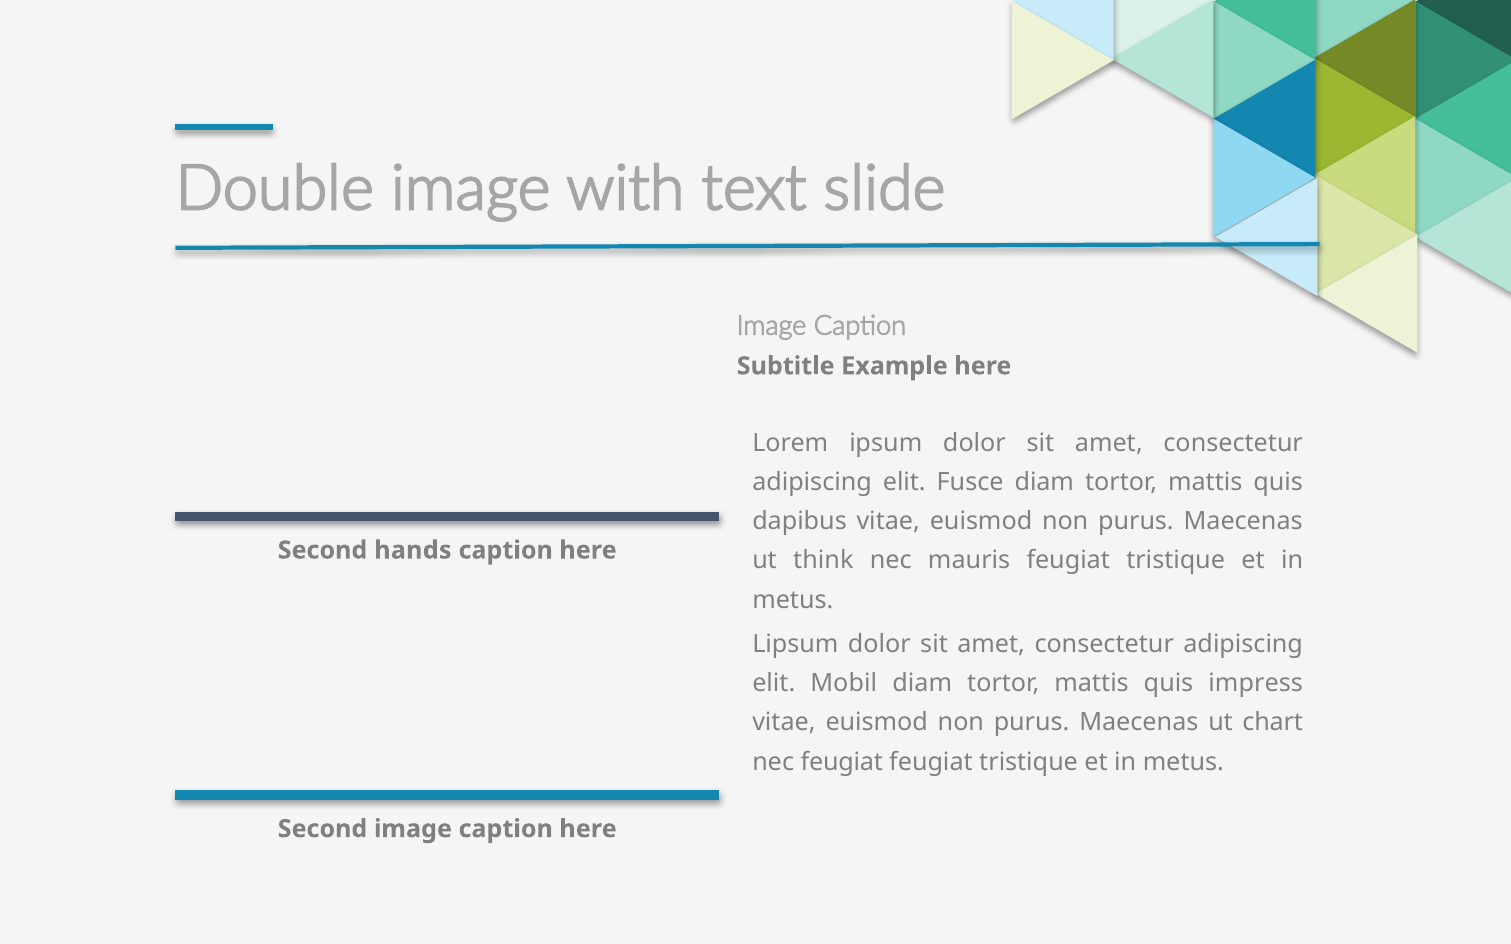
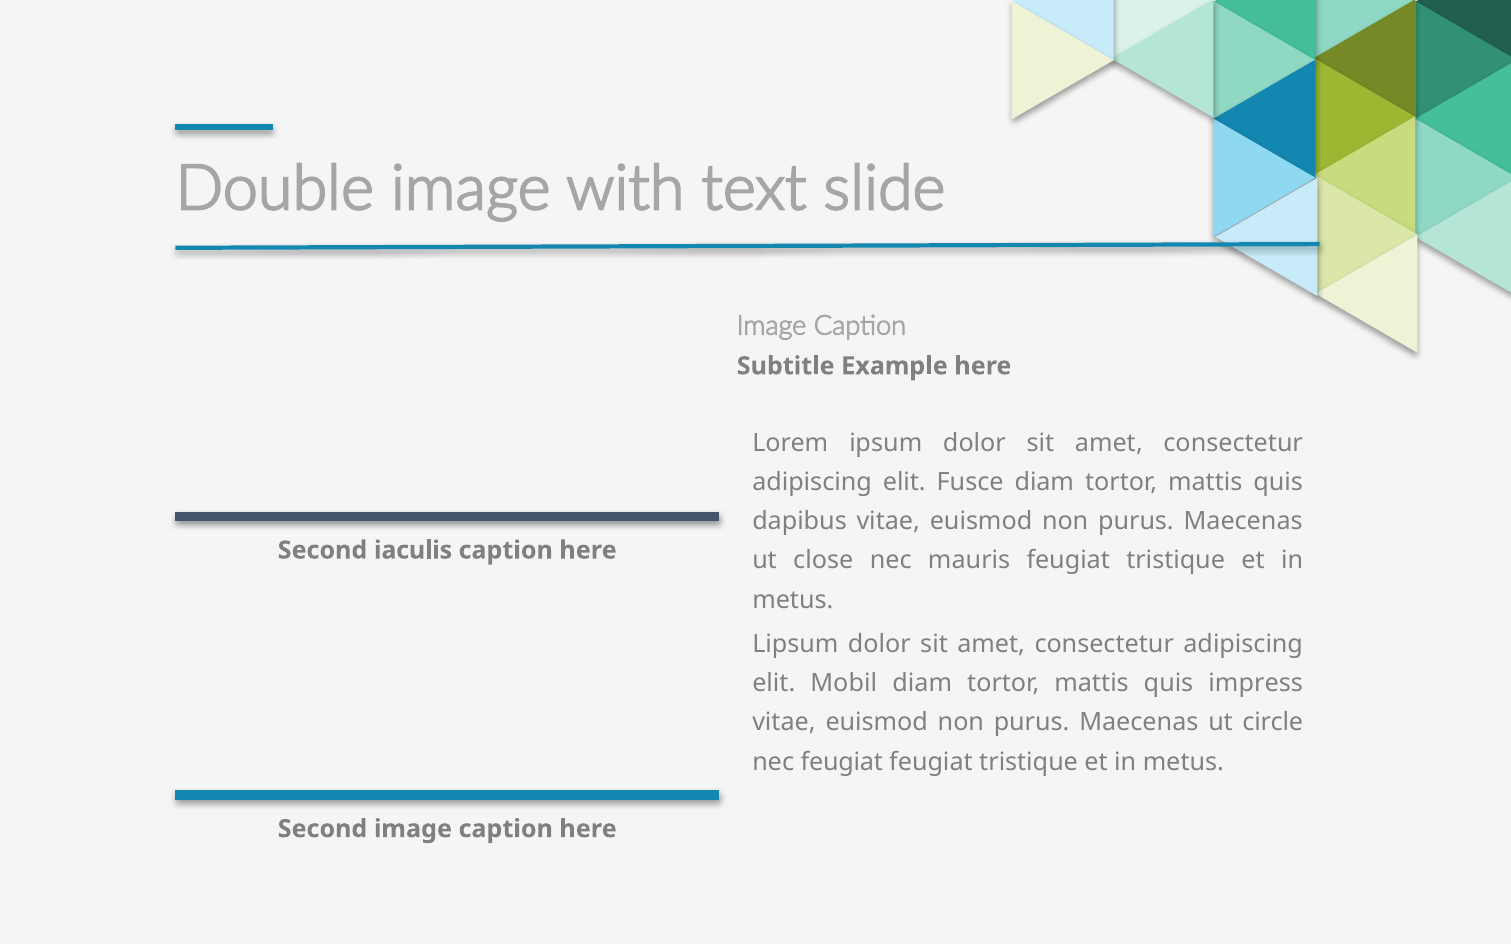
hands: hands -> iaculis
think: think -> close
chart: chart -> circle
